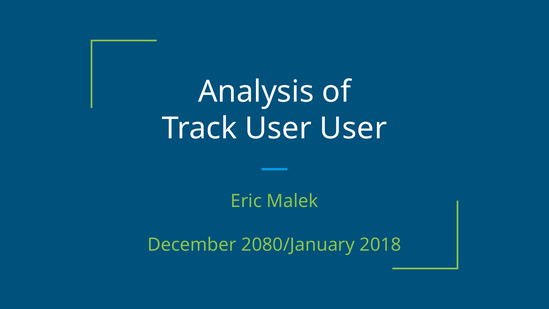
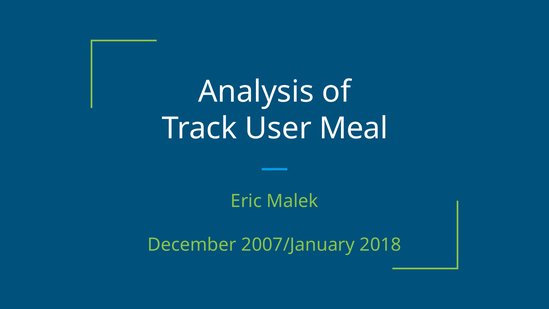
User User: User -> Meal
2080/January: 2080/January -> 2007/January
